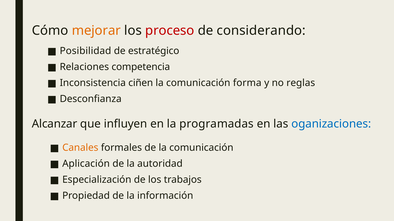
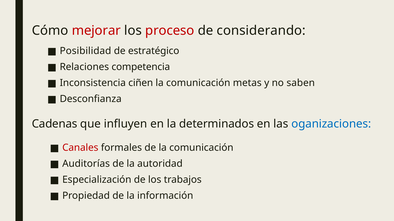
mejorar colour: orange -> red
forma: forma -> metas
reglas: reglas -> saben
Alcanzar: Alcanzar -> Cadenas
programadas: programadas -> determinados
Canales colour: orange -> red
Aplicación: Aplicación -> Auditorías
